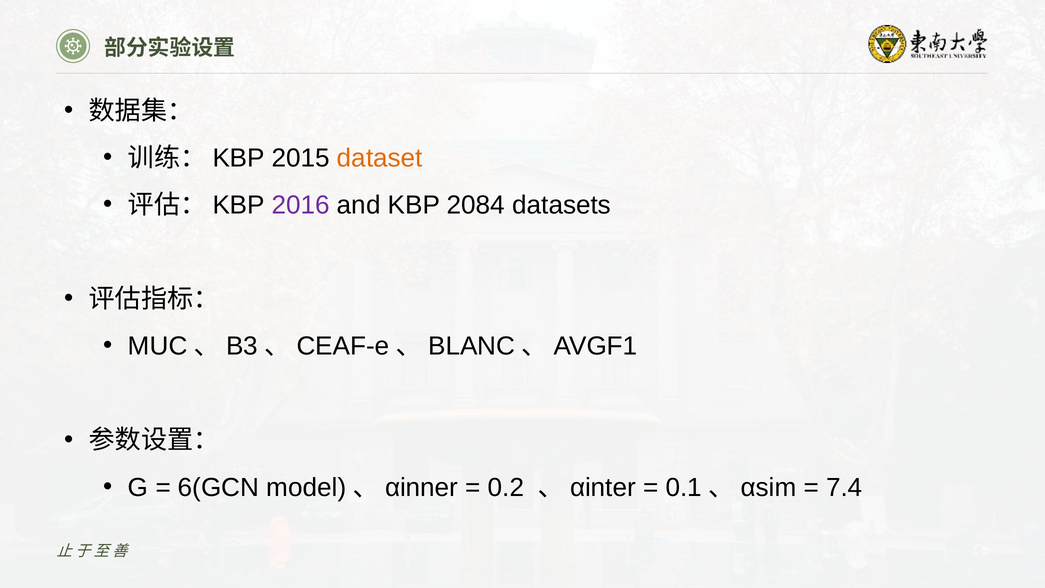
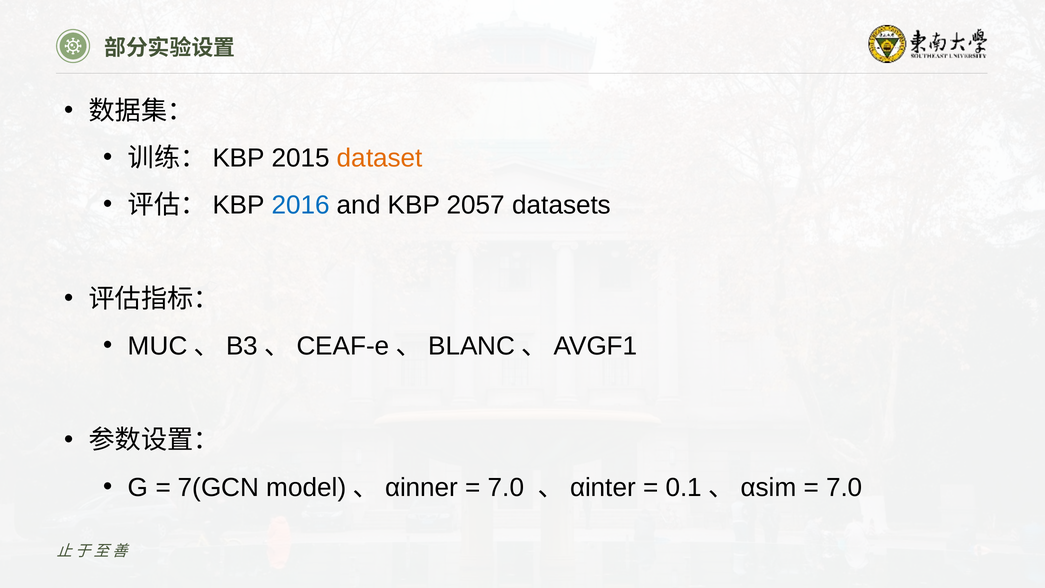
2016 colour: purple -> blue
2084: 2084 -> 2057
6(GCN: 6(GCN -> 7(GCN
0.2 at (506, 487): 0.2 -> 7.0
7.4 at (844, 487): 7.4 -> 7.0
